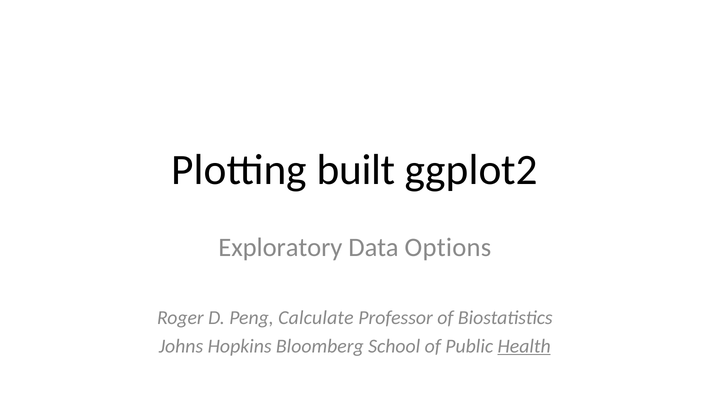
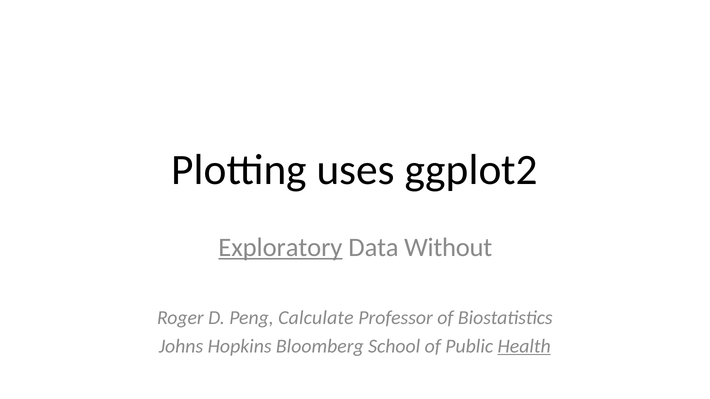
built: built -> uses
Exploratory underline: none -> present
Options: Options -> Without
